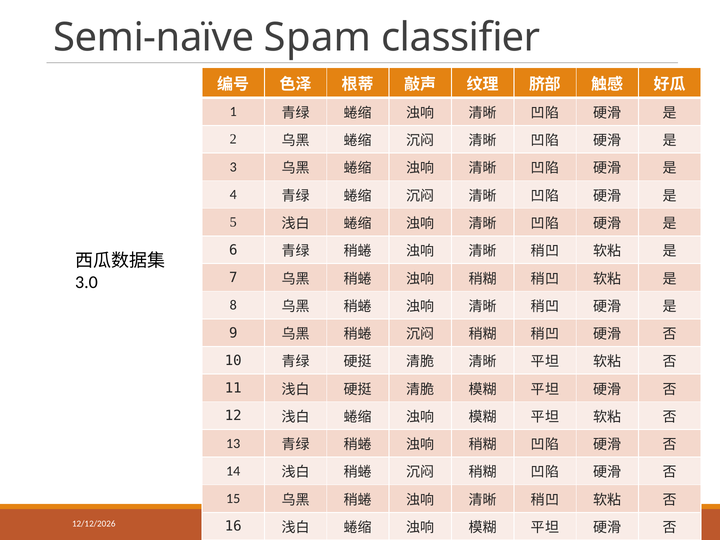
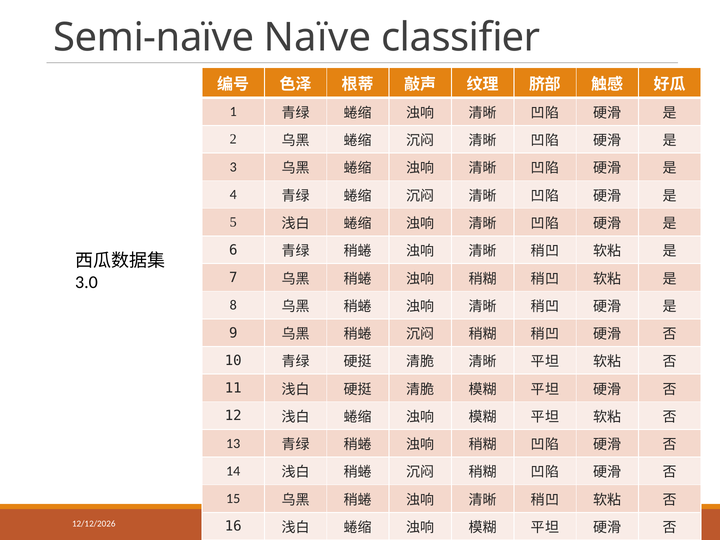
Spam: Spam -> Naïve
